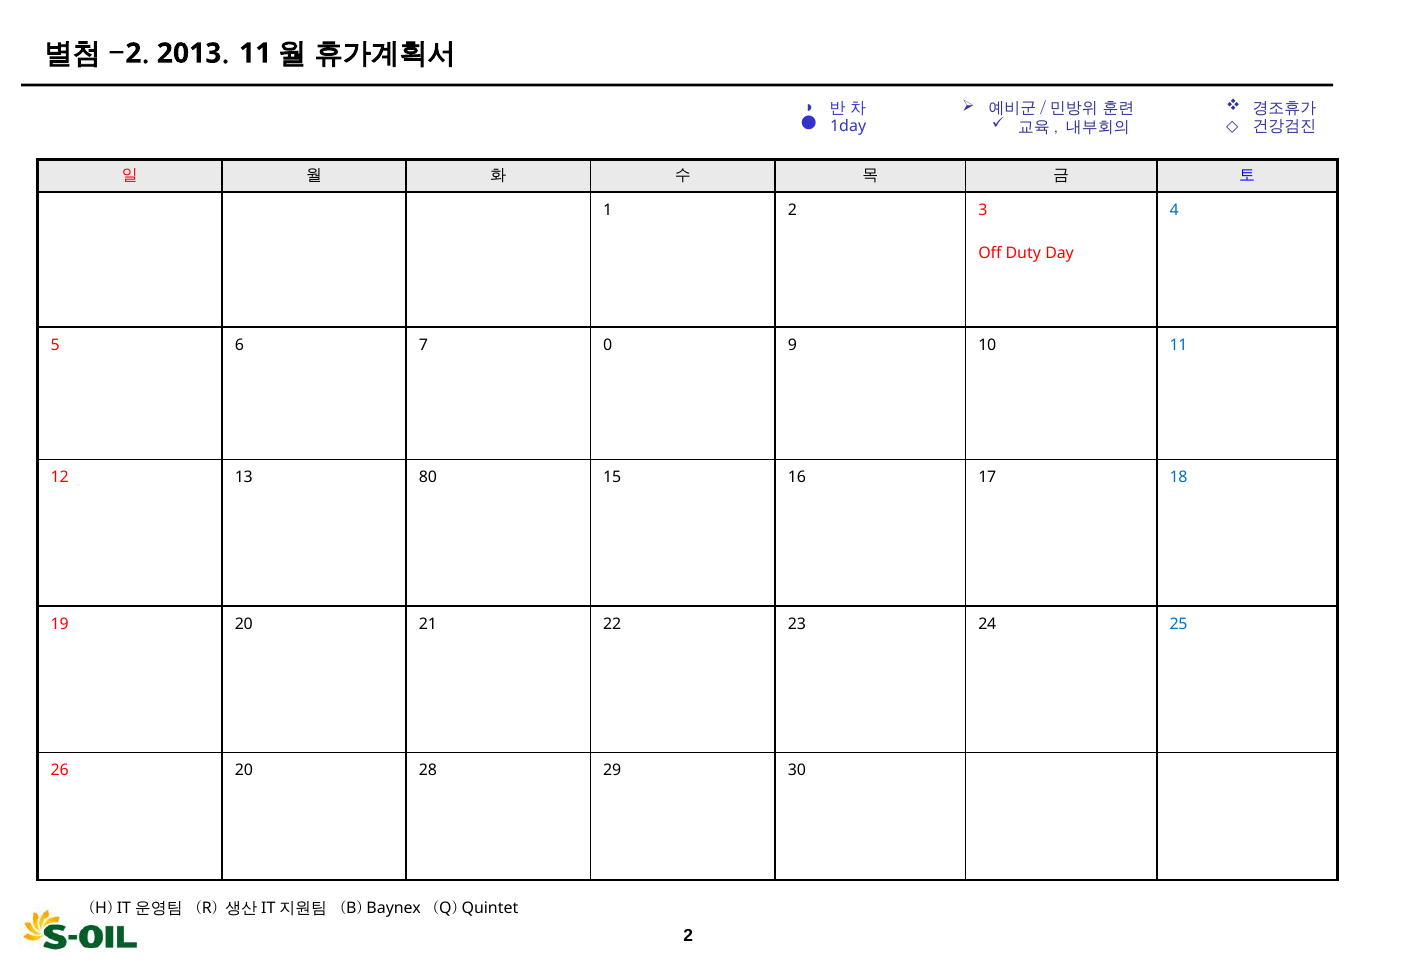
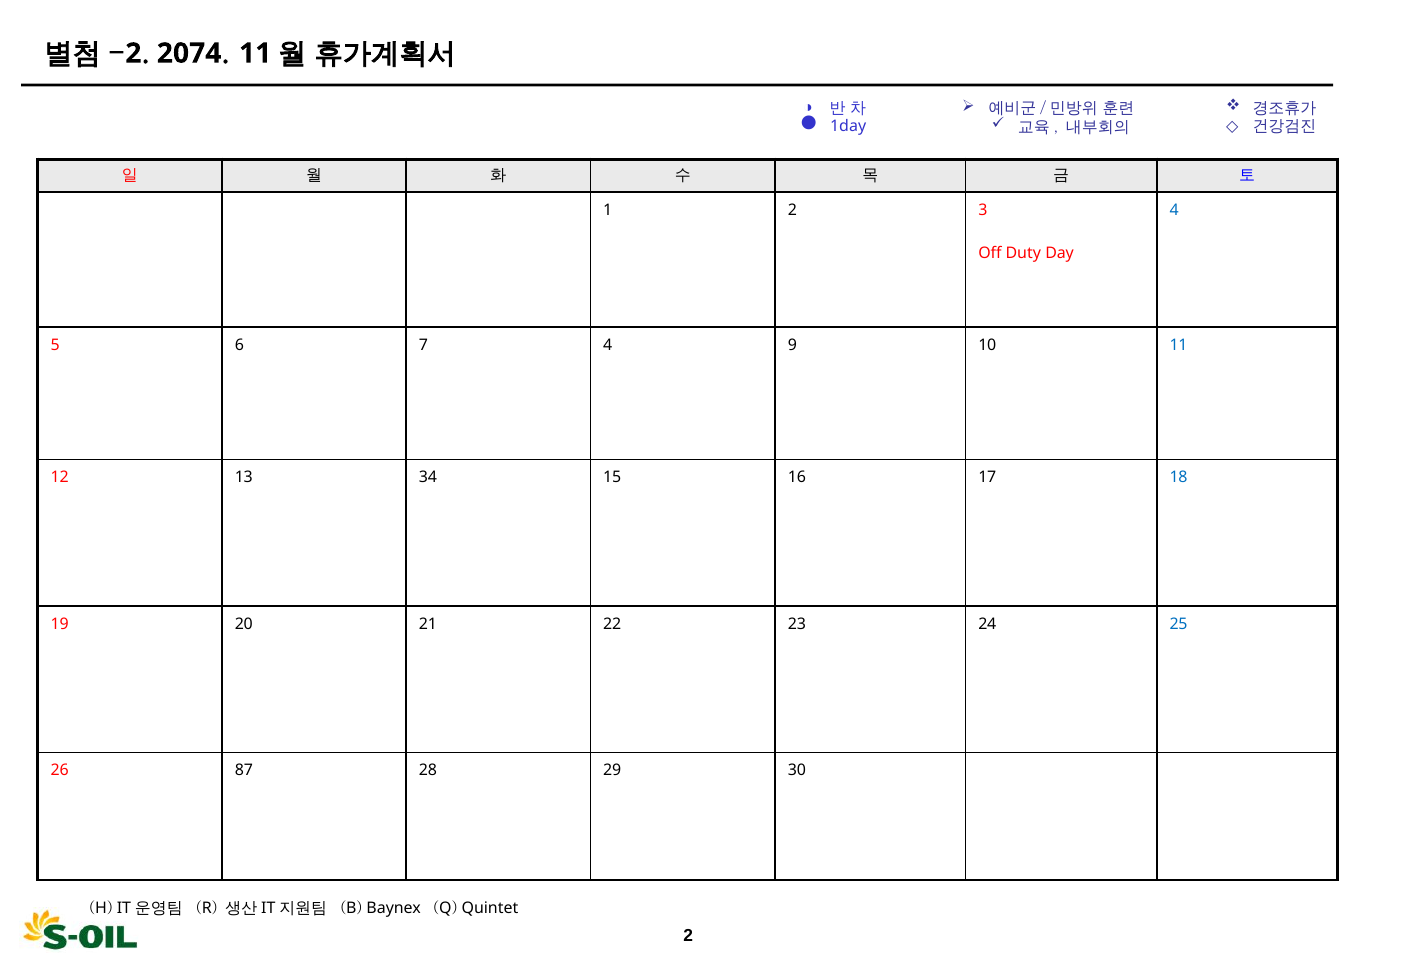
2013: 2013 -> 2074
7 0: 0 -> 4
80: 80 -> 34
26 20: 20 -> 87
